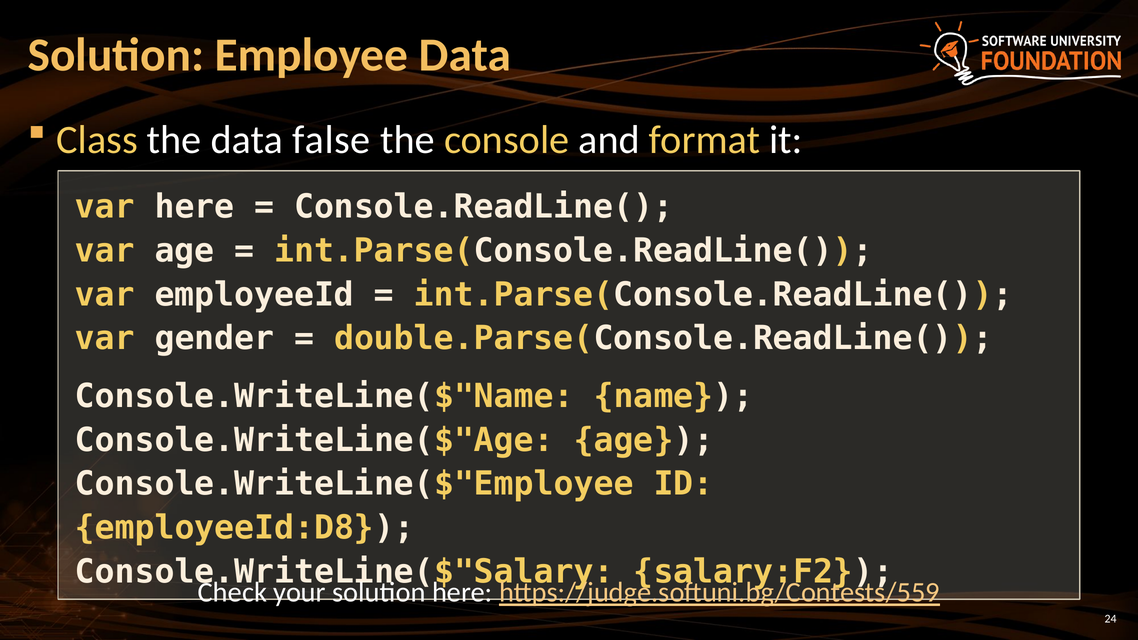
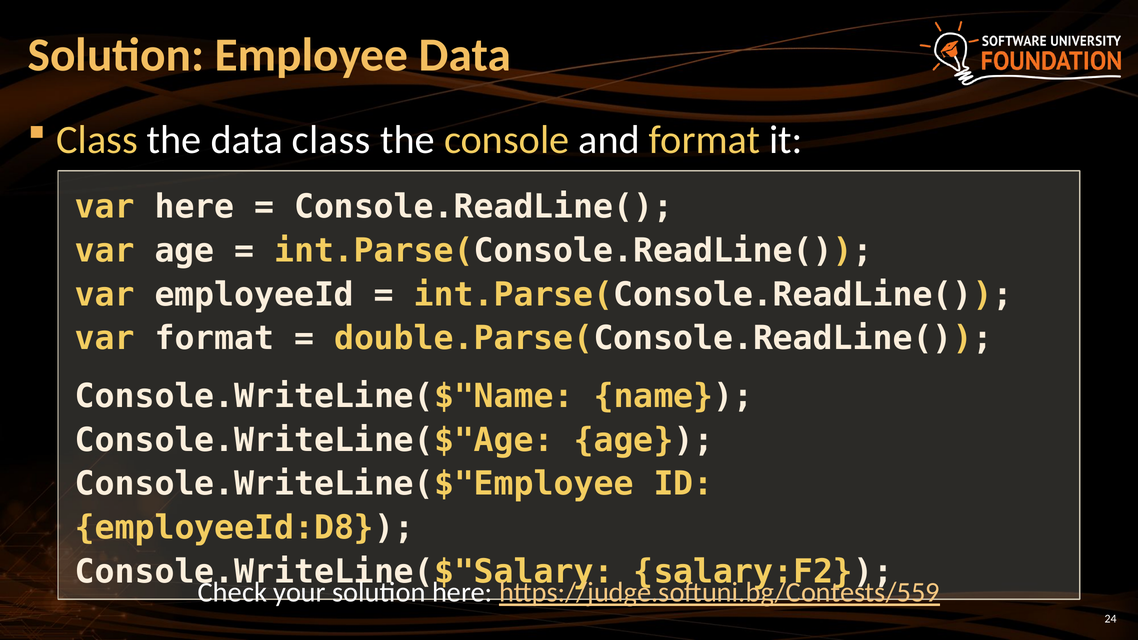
data false: false -> class
var gender: gender -> format
